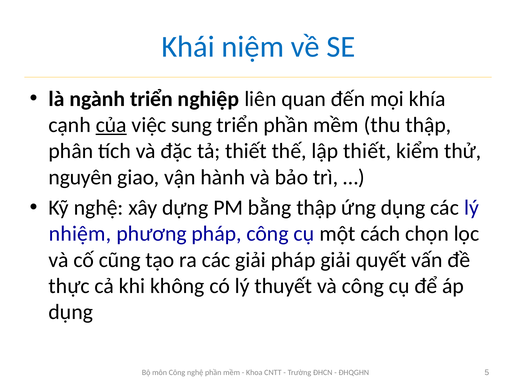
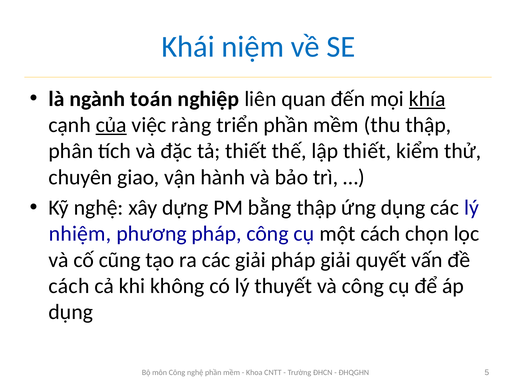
ngành triển: triển -> toán
khía underline: none -> present
sung: sung -> ràng
nguyên: nguyên -> chuyên
thực at (69, 286): thực -> cách
